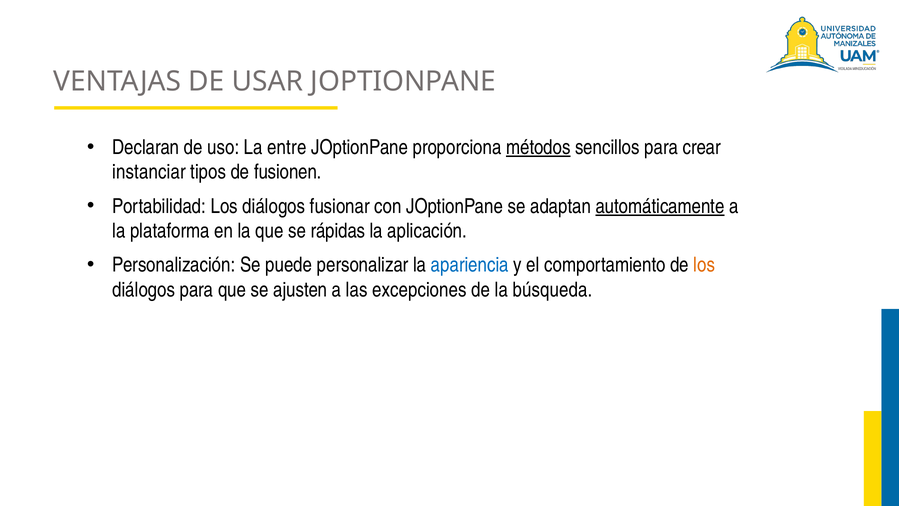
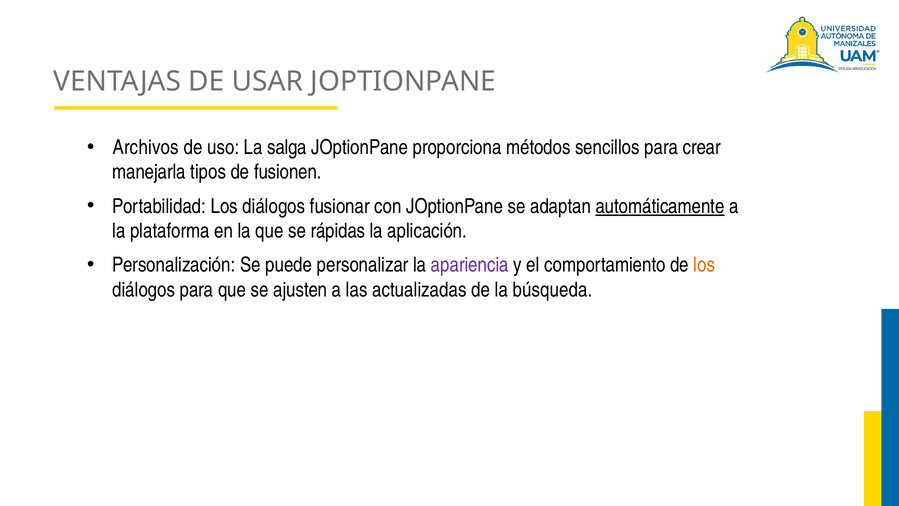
Declaran: Declaran -> Archivos
entre: entre -> salga
métodos underline: present -> none
instanciar: instanciar -> manejarla
apariencia colour: blue -> purple
excepciones: excepciones -> actualizadas
